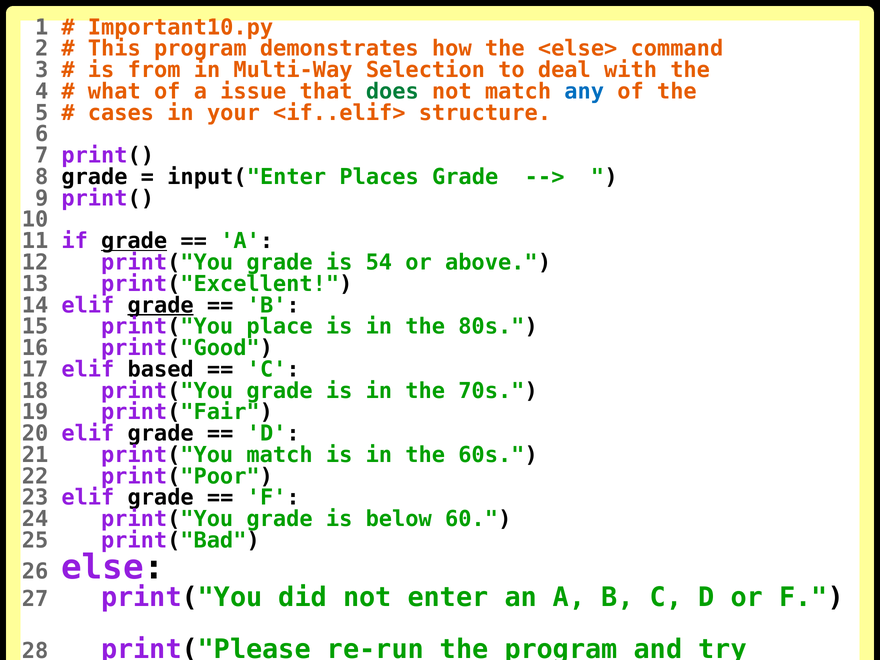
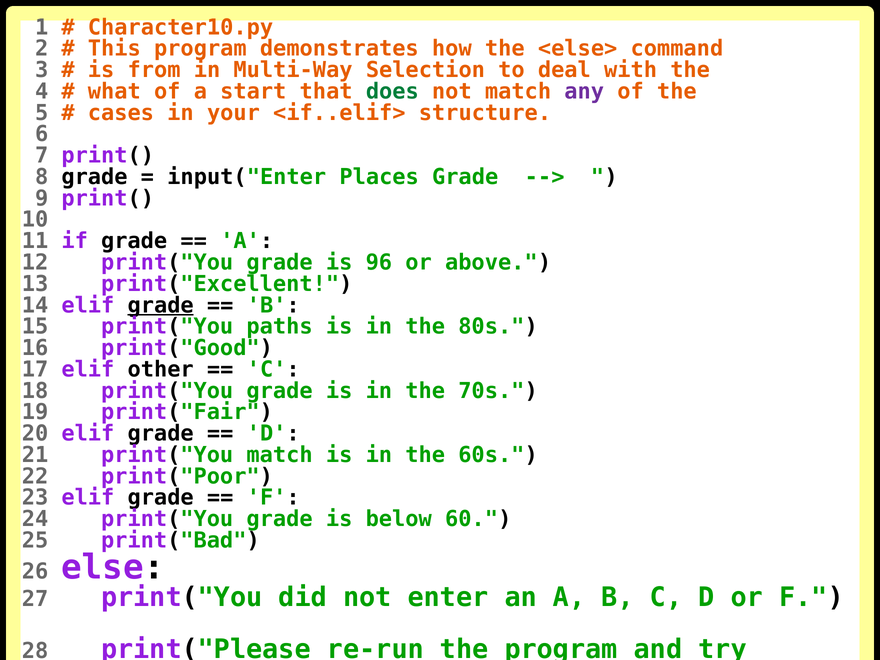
Important10.py: Important10.py -> Character10.py
issue: issue -> start
any colour: blue -> purple
grade at (134, 241) underline: present -> none
54: 54 -> 96
place: place -> paths
based: based -> other
